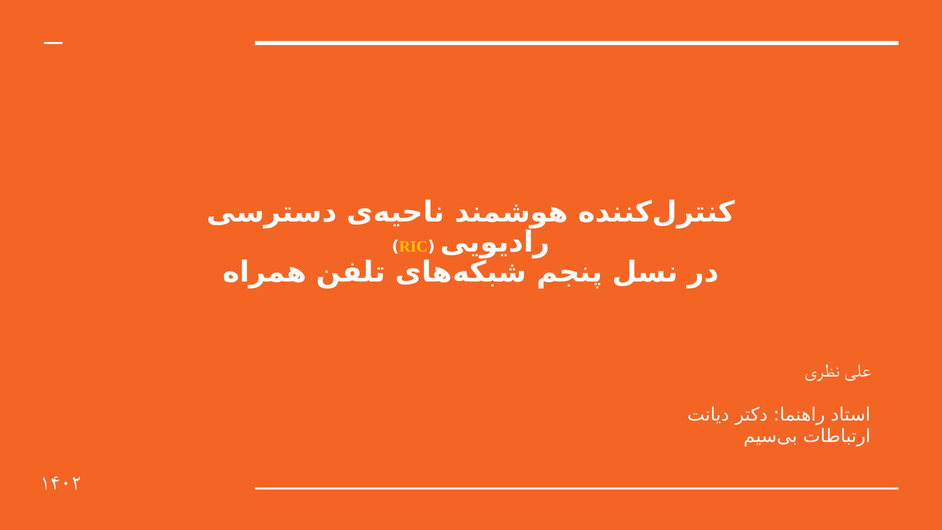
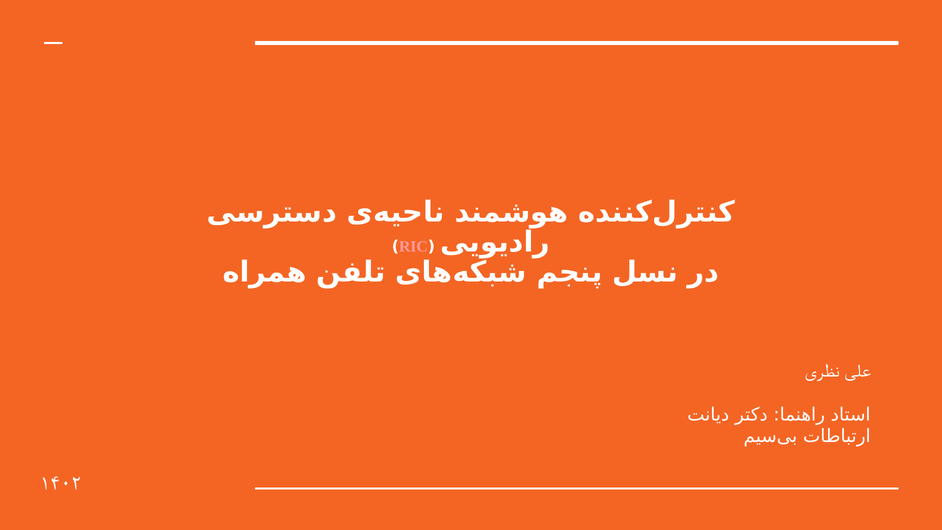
RIC colour: yellow -> pink
